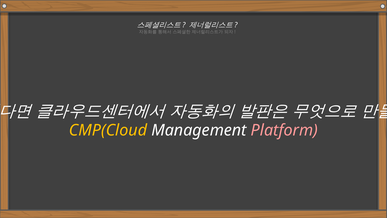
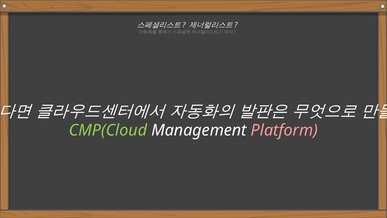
CMP(Cloud colour: yellow -> light green
